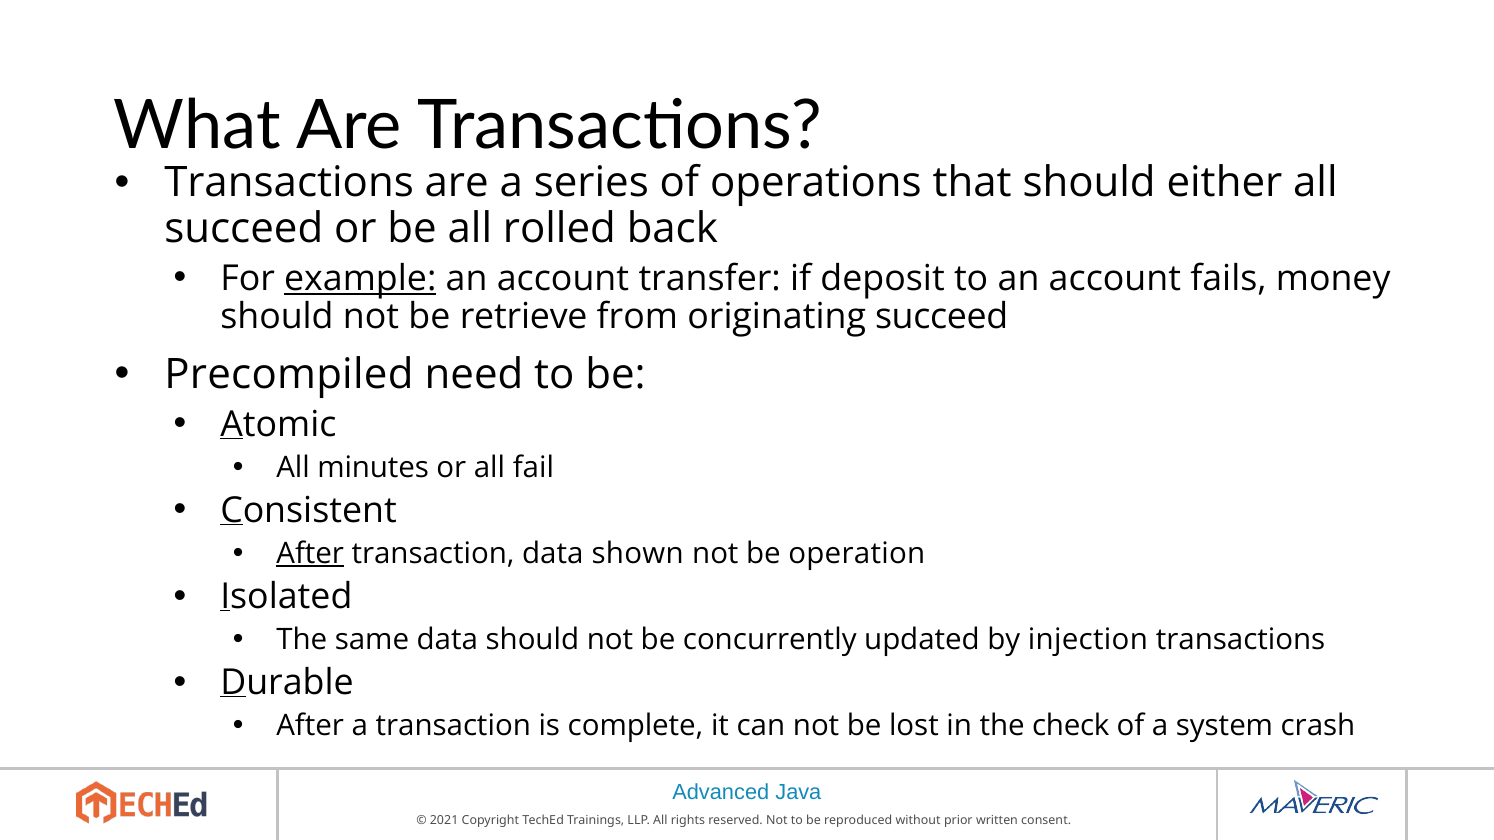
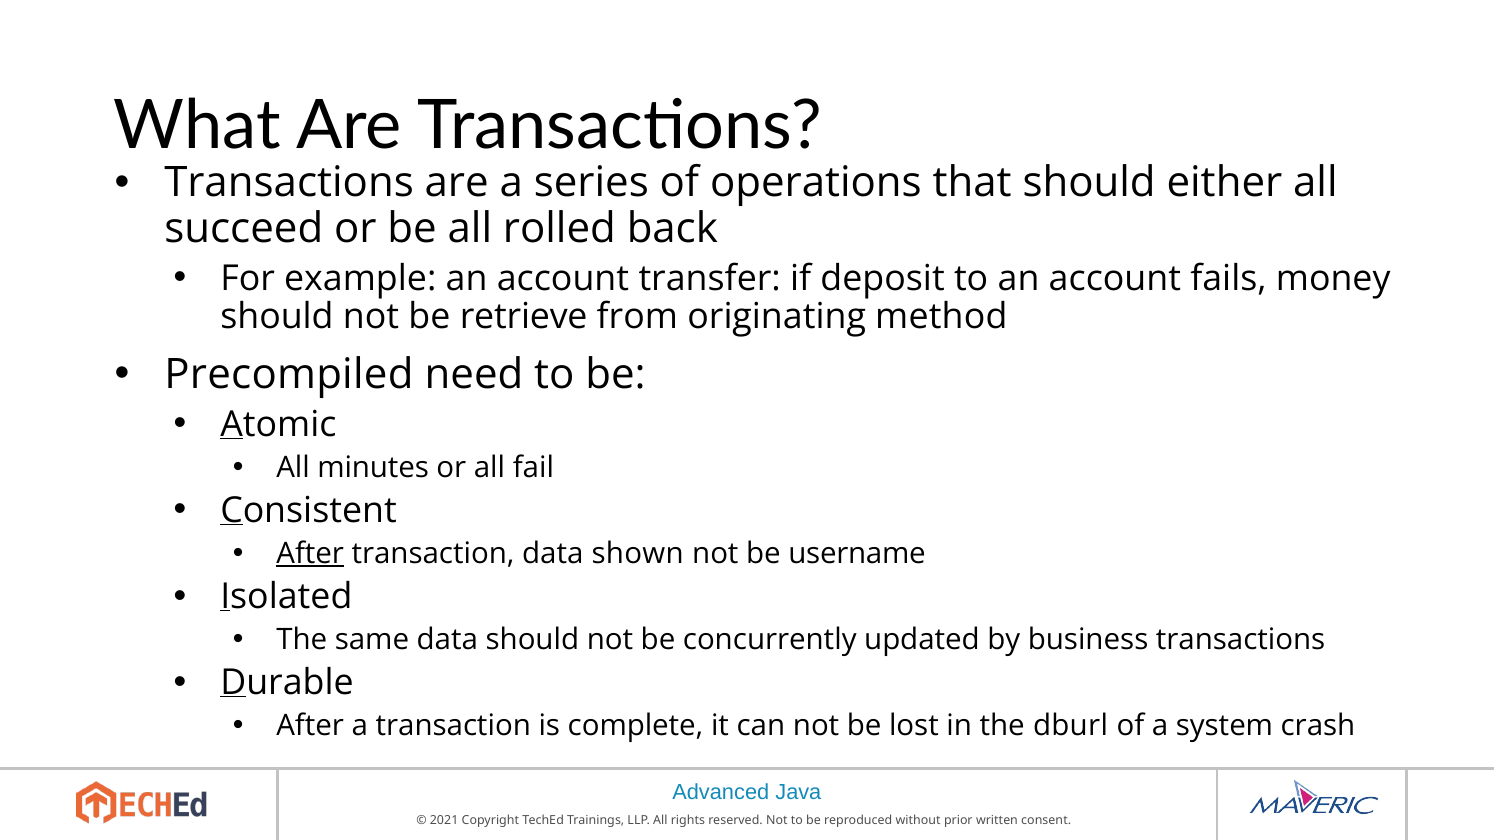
example underline: present -> none
originating succeed: succeed -> method
operation: operation -> username
injection: injection -> business
check: check -> dburl
